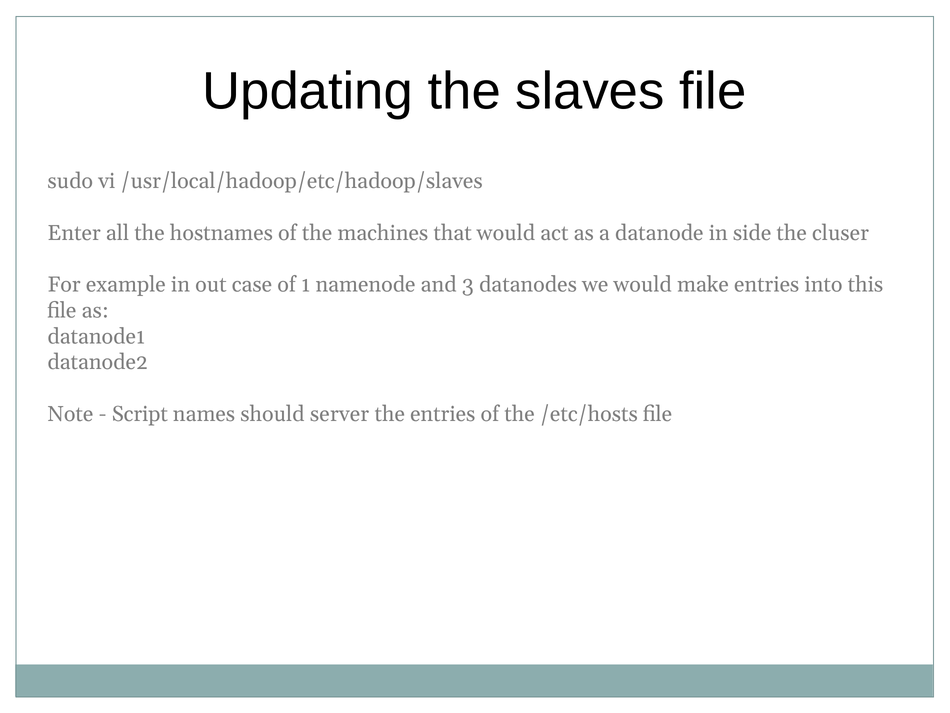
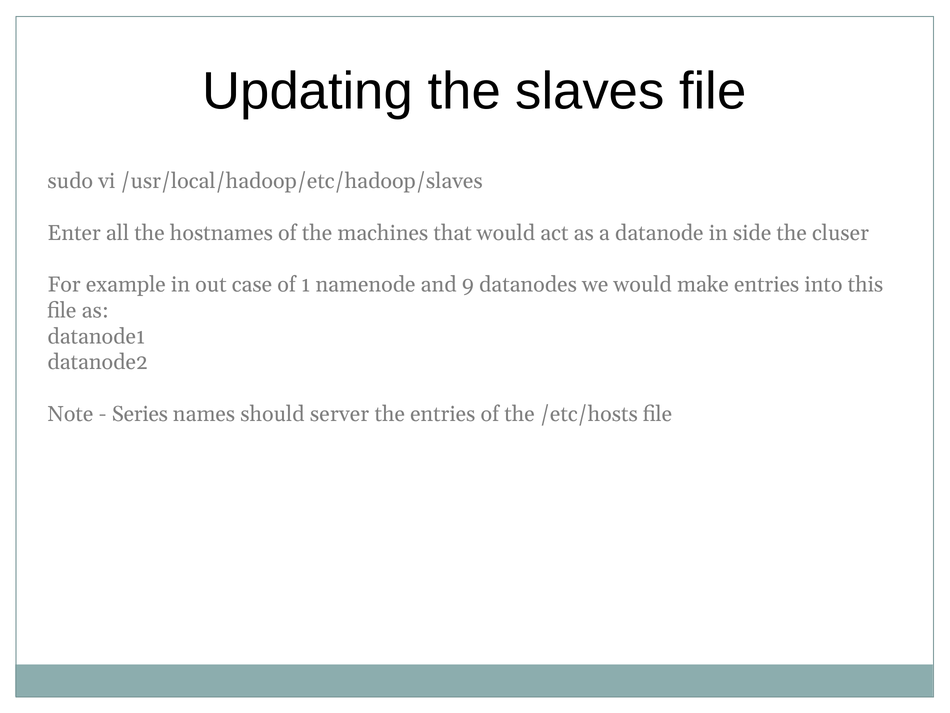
3: 3 -> 9
Script: Script -> Series
